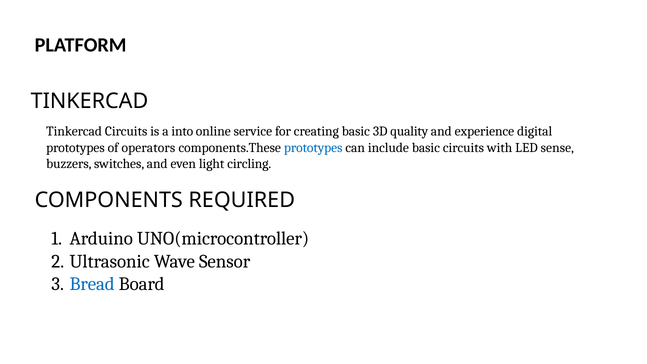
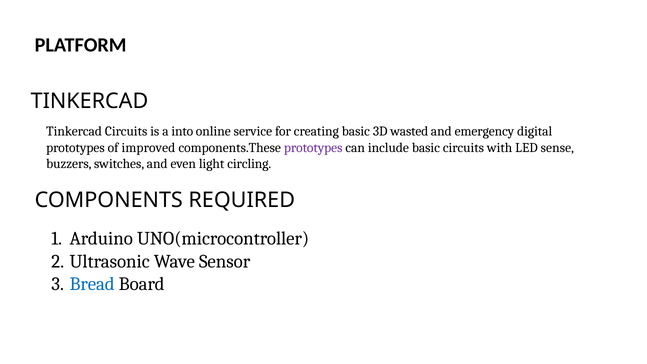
quality: quality -> wasted
experience: experience -> emergency
operators: operators -> improved
prototypes at (313, 148) colour: blue -> purple
